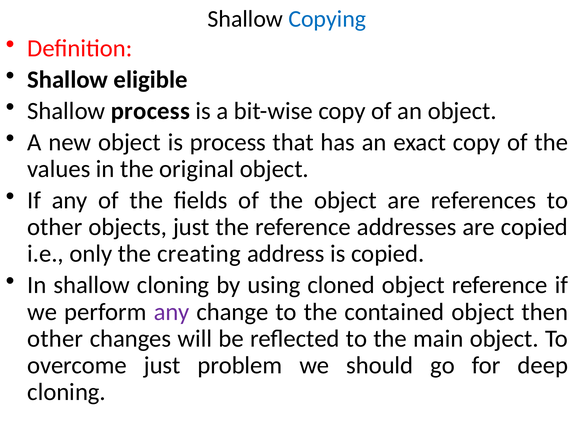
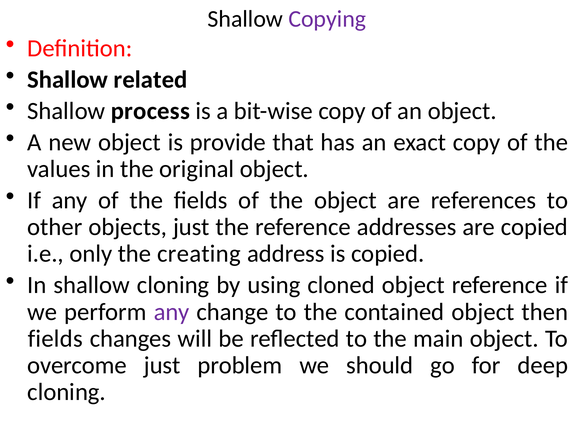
Copying colour: blue -> purple
eligible: eligible -> related
is process: process -> provide
other at (55, 338): other -> fields
